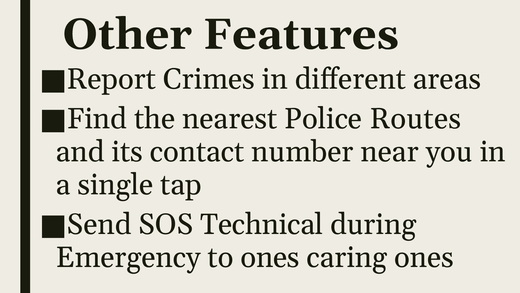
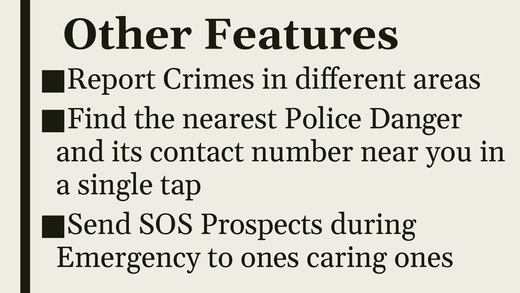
Routes: Routes -> Danger
Technical: Technical -> Prospects
